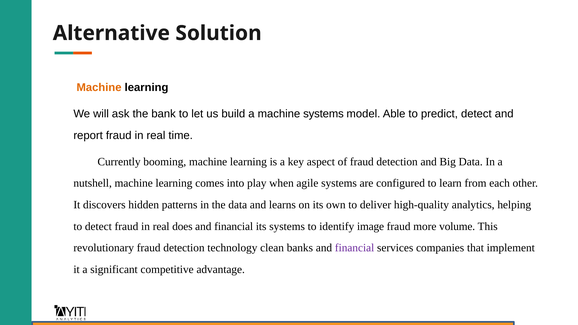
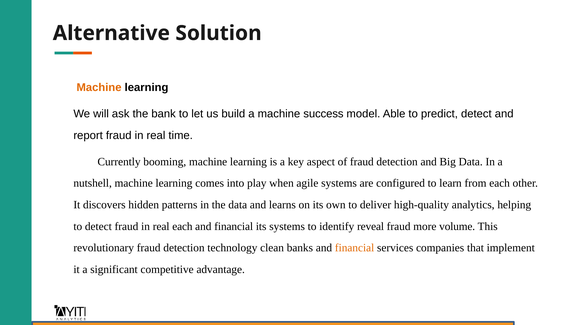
machine systems: systems -> success
real does: does -> each
image: image -> reveal
financial at (355, 248) colour: purple -> orange
